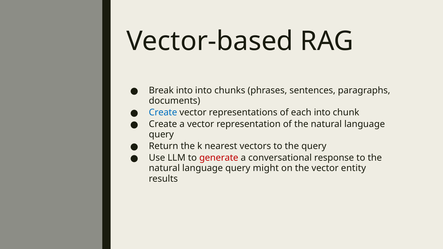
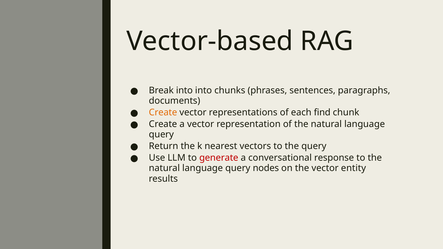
Create at (163, 113) colour: blue -> orange
each into: into -> find
might: might -> nodes
